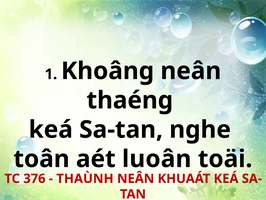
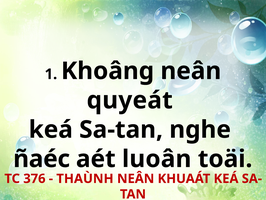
thaéng: thaéng -> quyeát
toân: toân -> ñaéc
